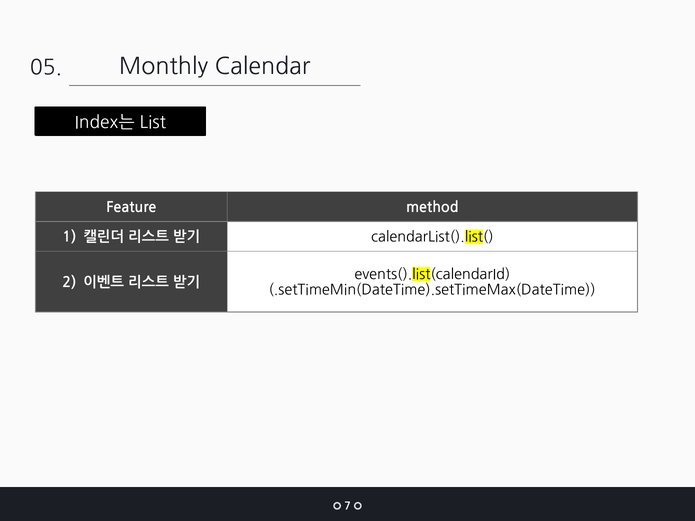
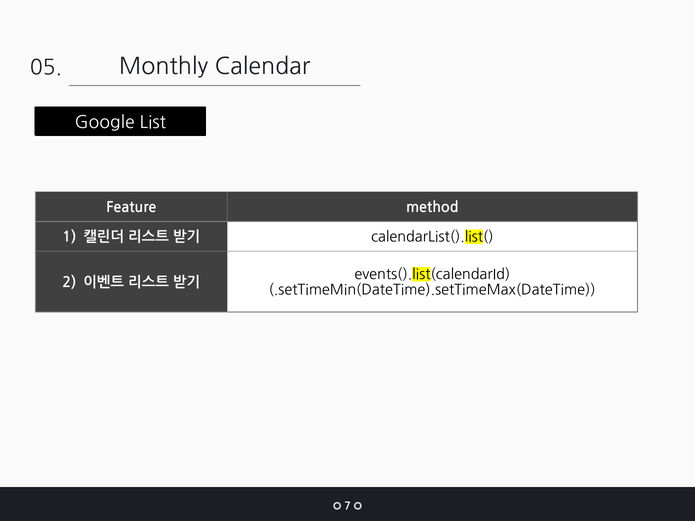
Index는: Index는 -> Google
